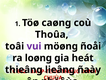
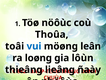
caøng: caøng -> nöôùc
vui colour: purple -> blue
ñoåi: ñoåi -> leân
heát: heát -> lôùn
